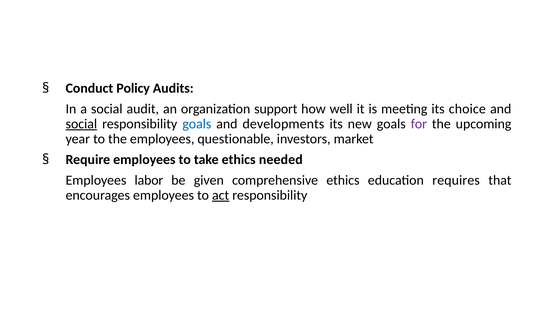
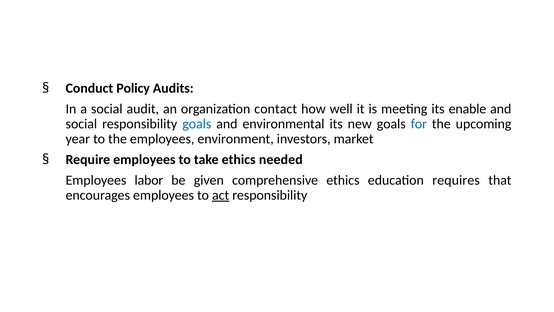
support: support -> contact
choice: choice -> enable
social at (81, 124) underline: present -> none
developments: developments -> environmental
for colour: purple -> blue
questionable: questionable -> environment
